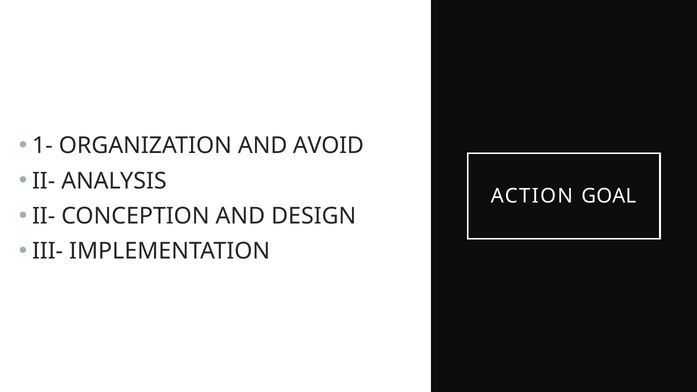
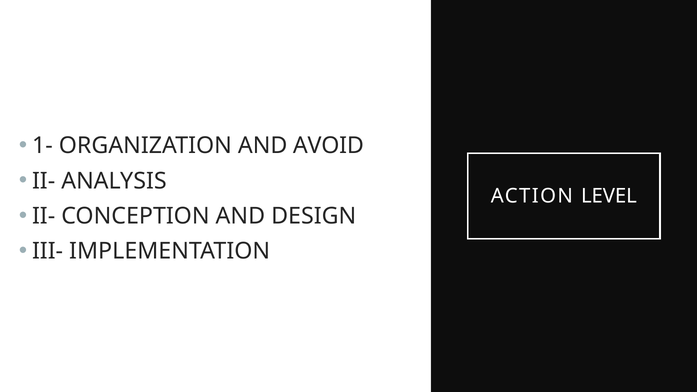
GOAL: GOAL -> LEVEL
